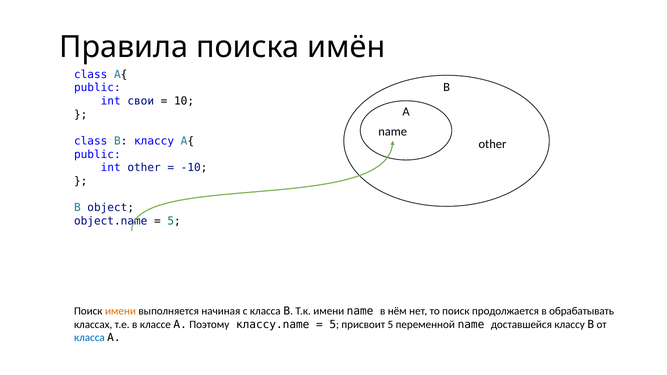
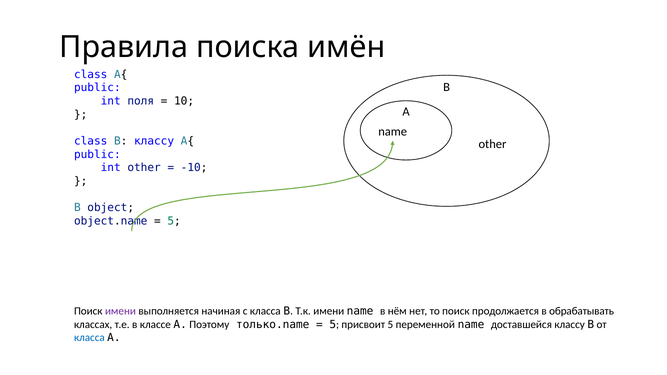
свои: свои -> поля
имени at (120, 311) colour: orange -> purple
классу.name: классу.name -> только.name
